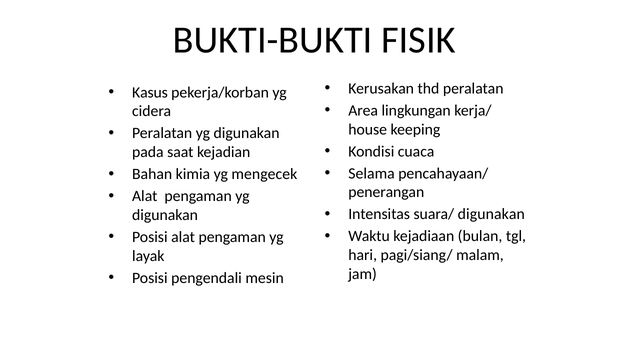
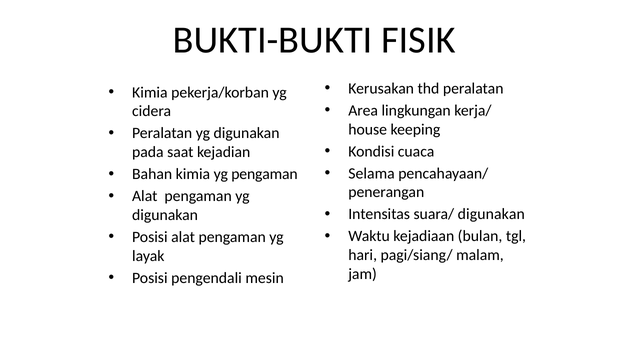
Kasus at (150, 92): Kasus -> Kimia
yg mengecek: mengecek -> pengaman
